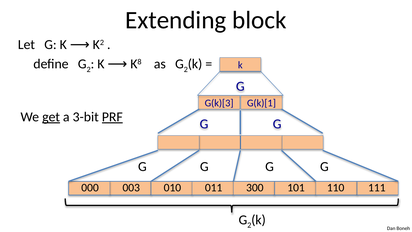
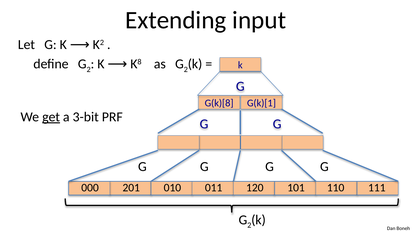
block: block -> input
G(k)[3: G(k)[3 -> G(k)[8
PRF underline: present -> none
003: 003 -> 201
300: 300 -> 120
